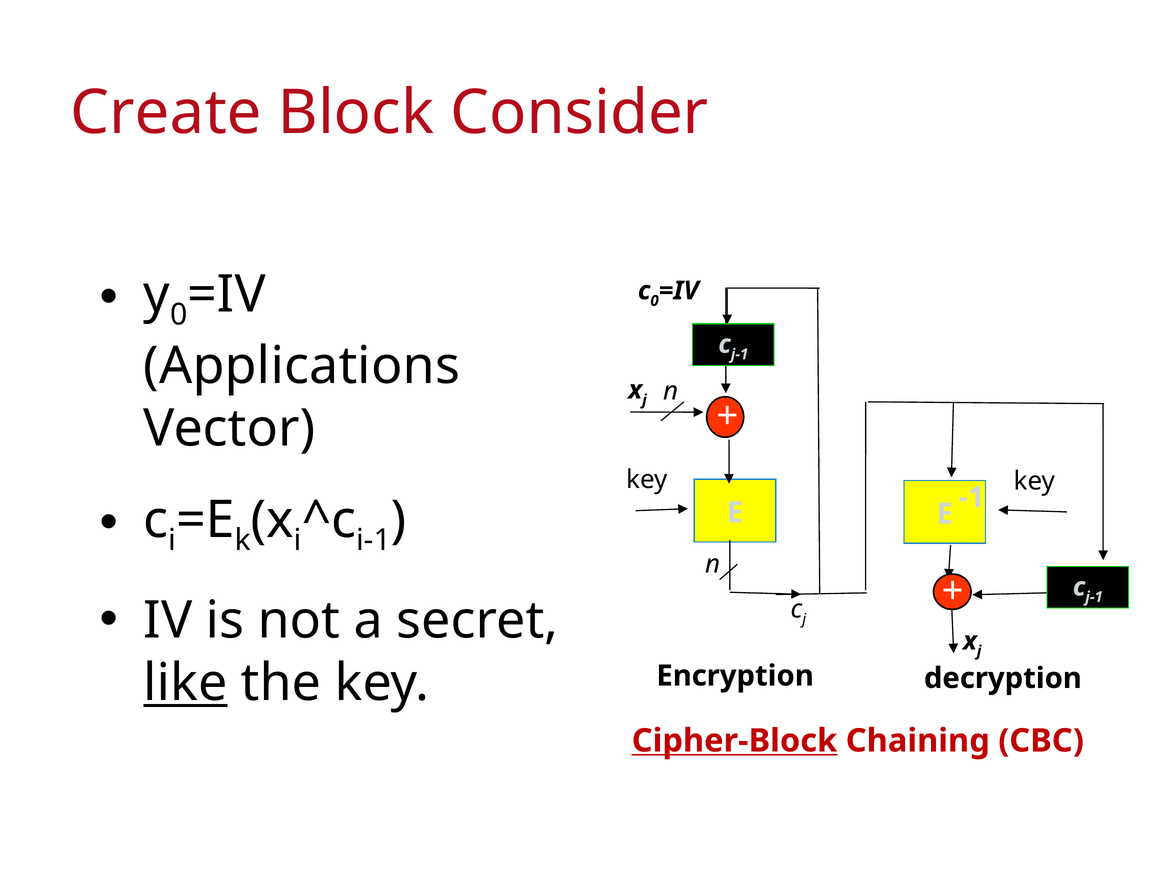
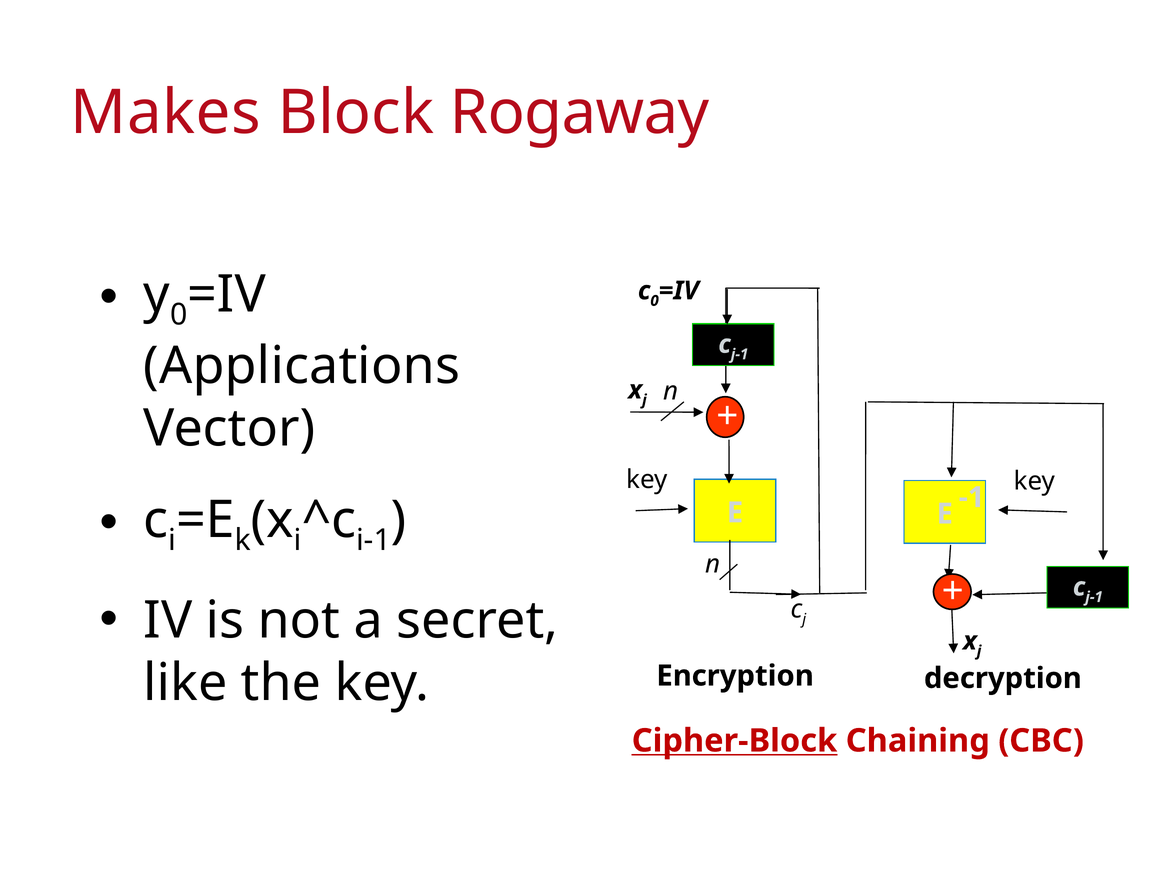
Create: Create -> Makes
Consider: Consider -> Rogaway
like underline: present -> none
